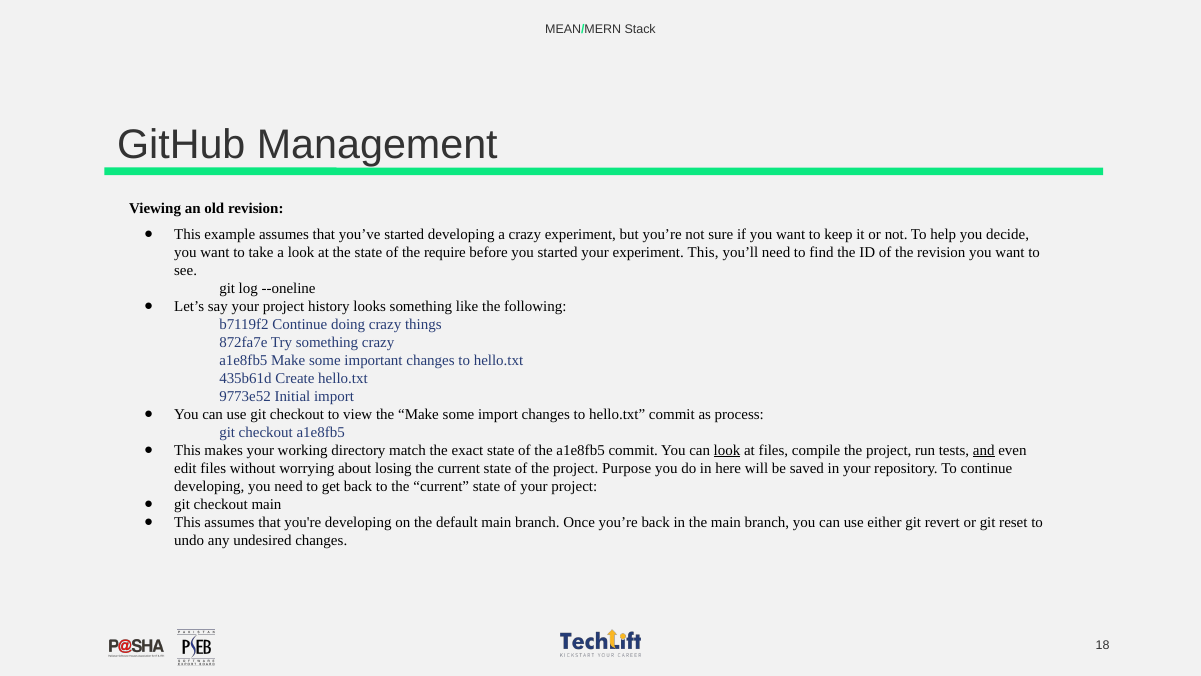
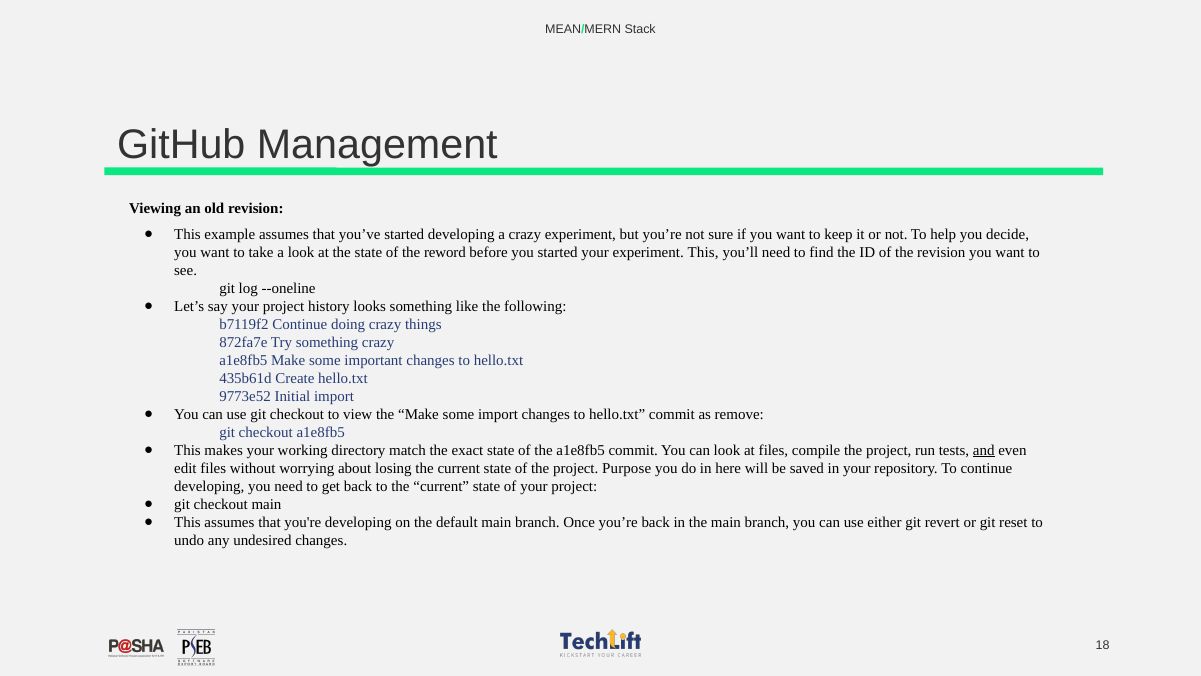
require: require -> reword
process: process -> remove
look at (727, 450) underline: present -> none
